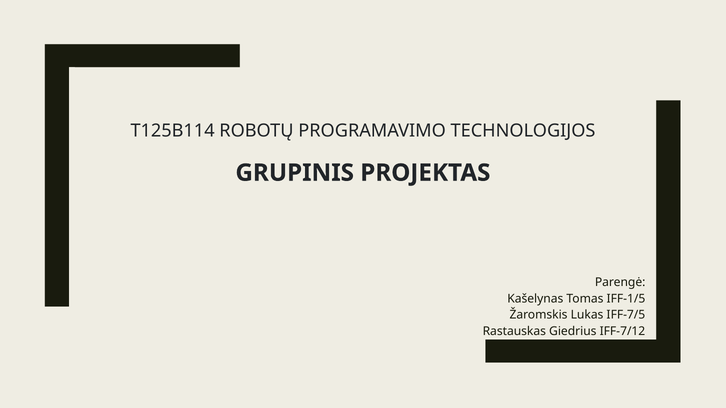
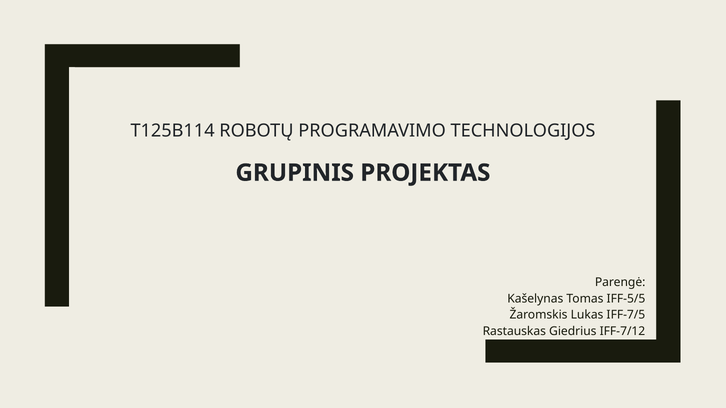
IFF-1/5: IFF-1/5 -> IFF-5/5
